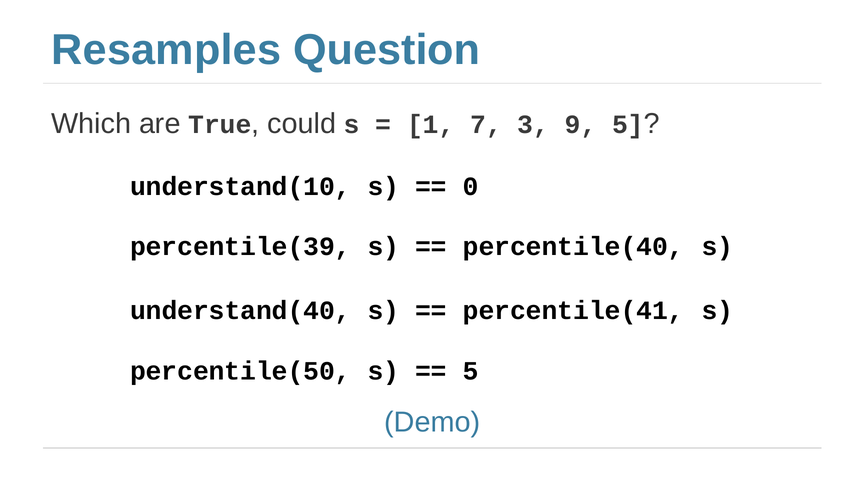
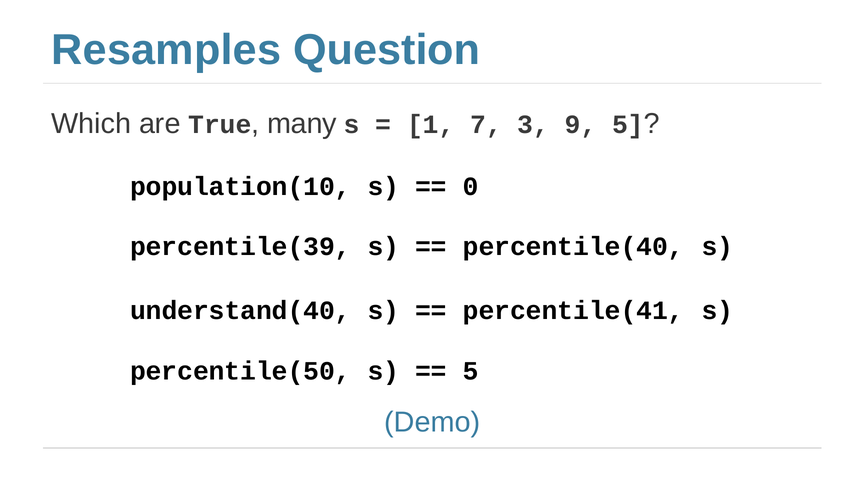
could: could -> many
understand(10: understand(10 -> population(10
